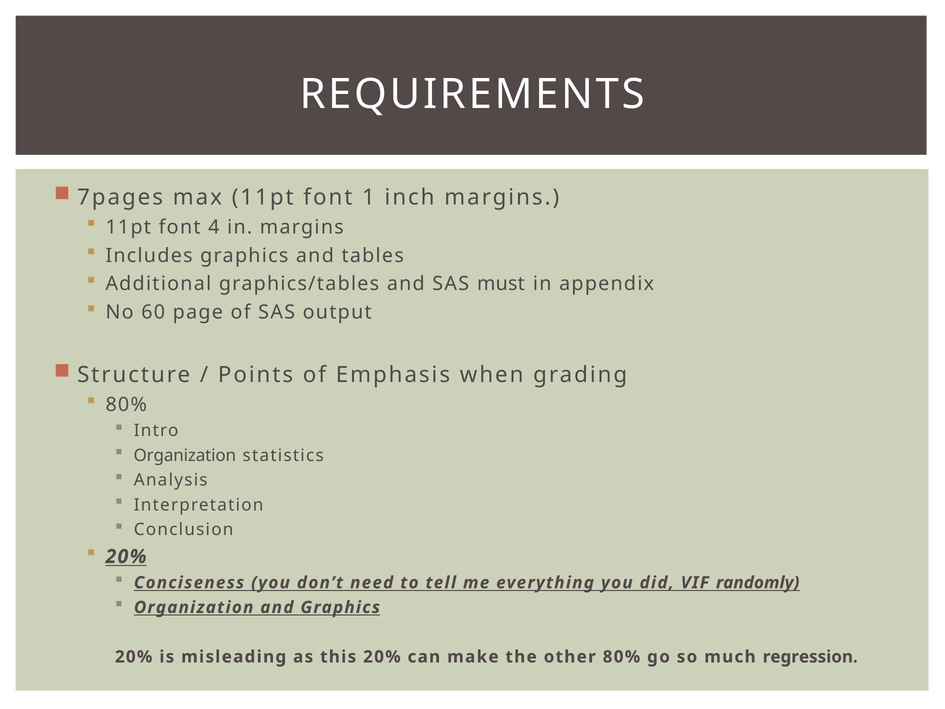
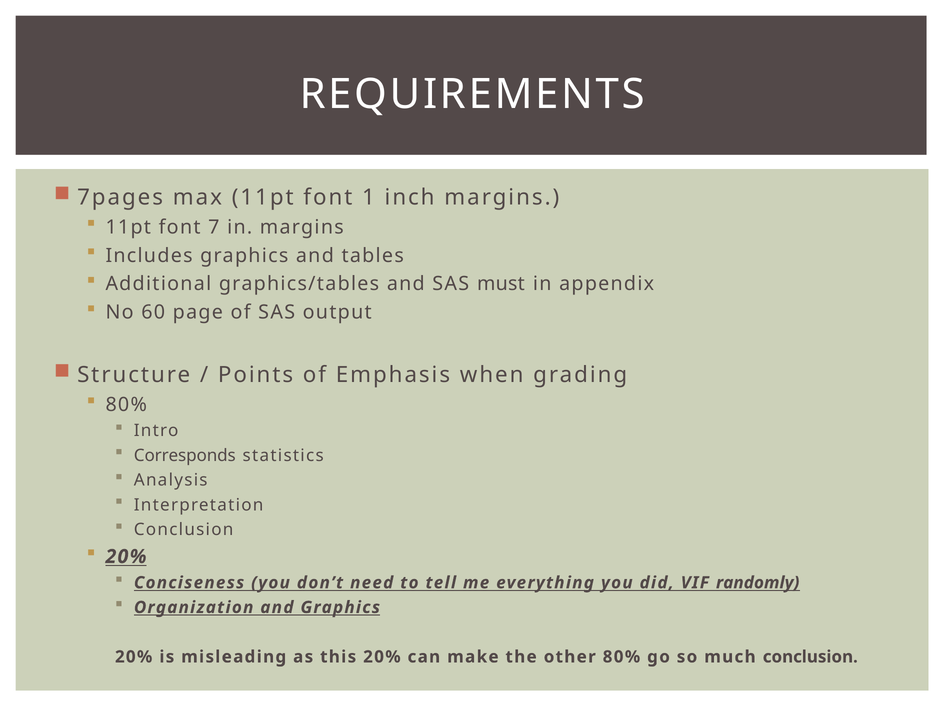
4: 4 -> 7
Organization at (185, 455): Organization -> Corresponds
much regression: regression -> conclusion
